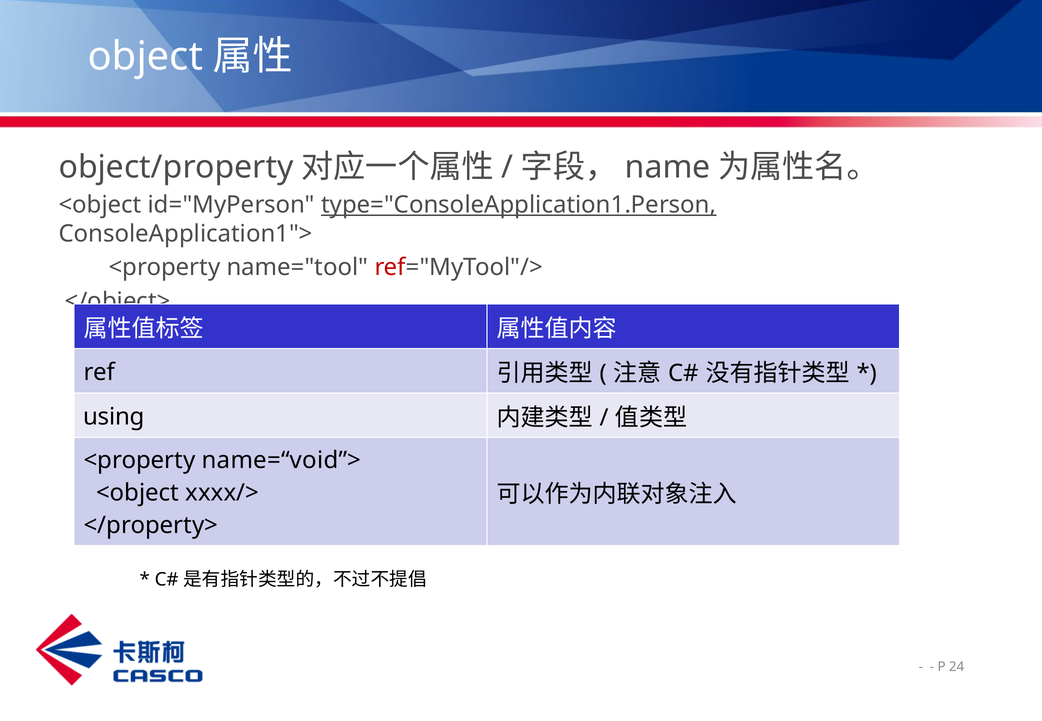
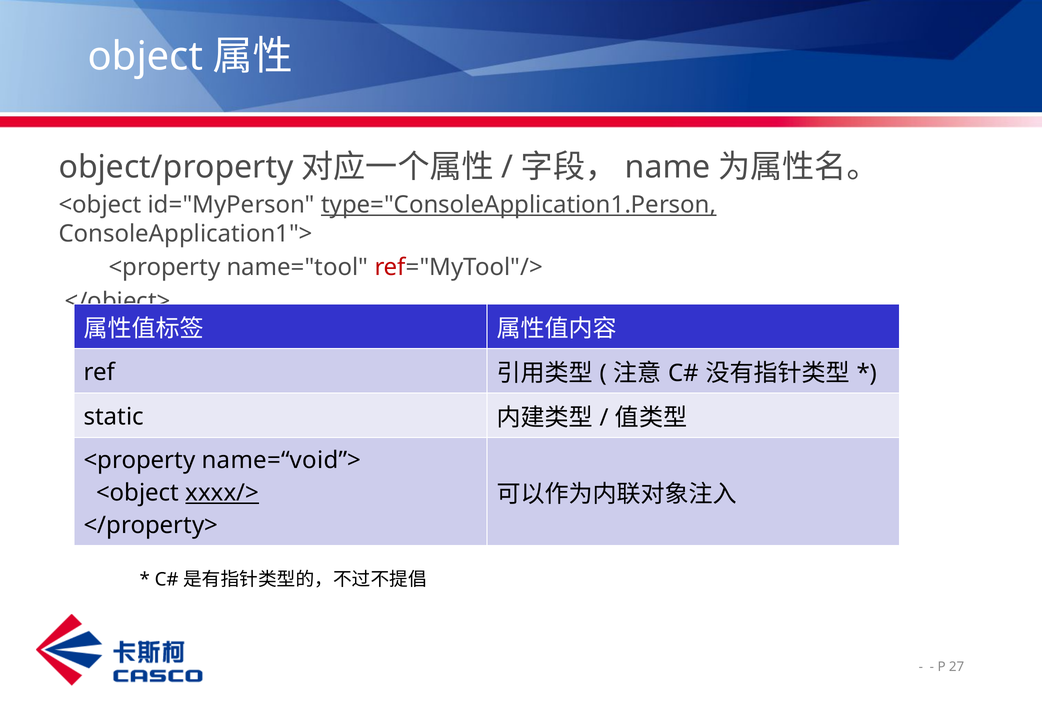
using: using -> static
xxxx/> underline: none -> present
24: 24 -> 27
